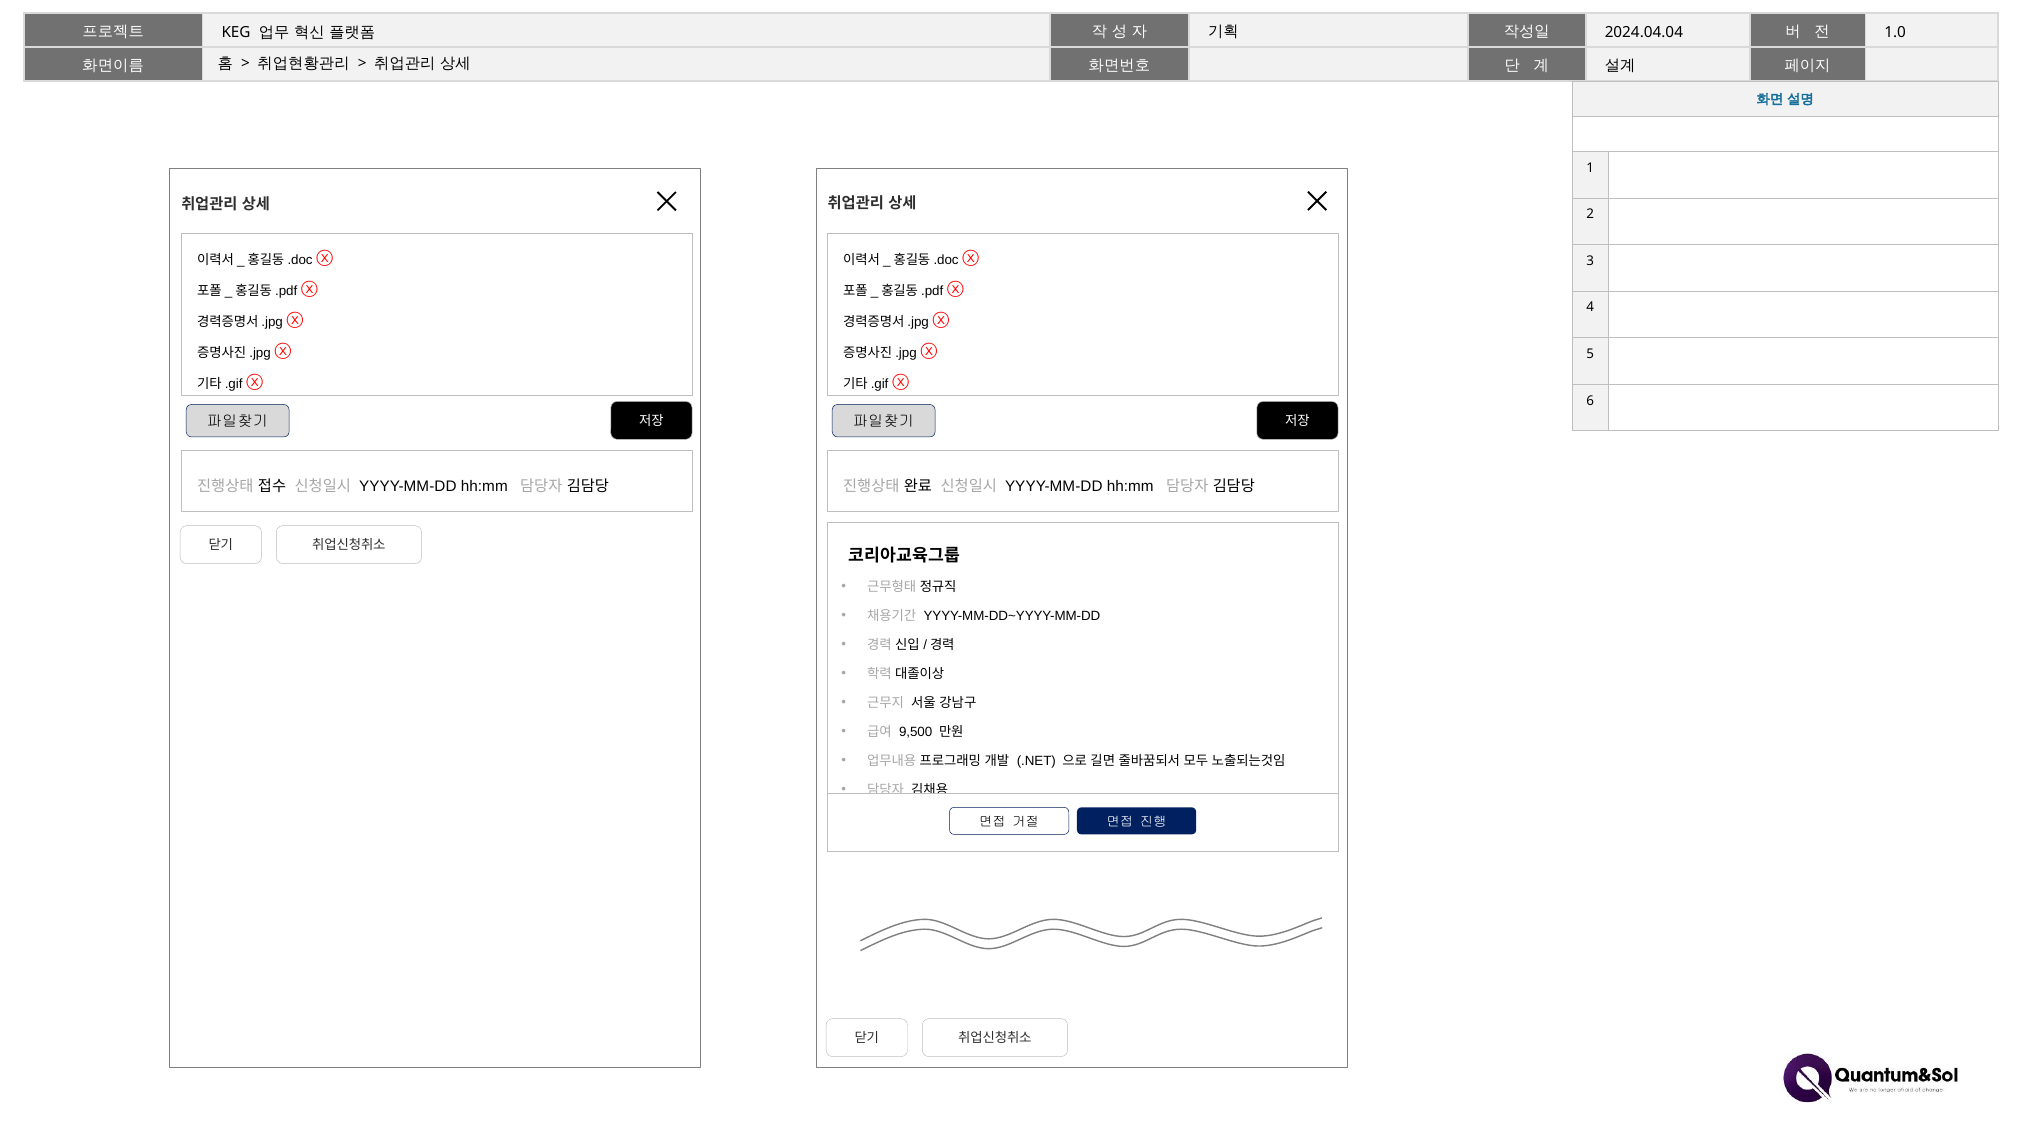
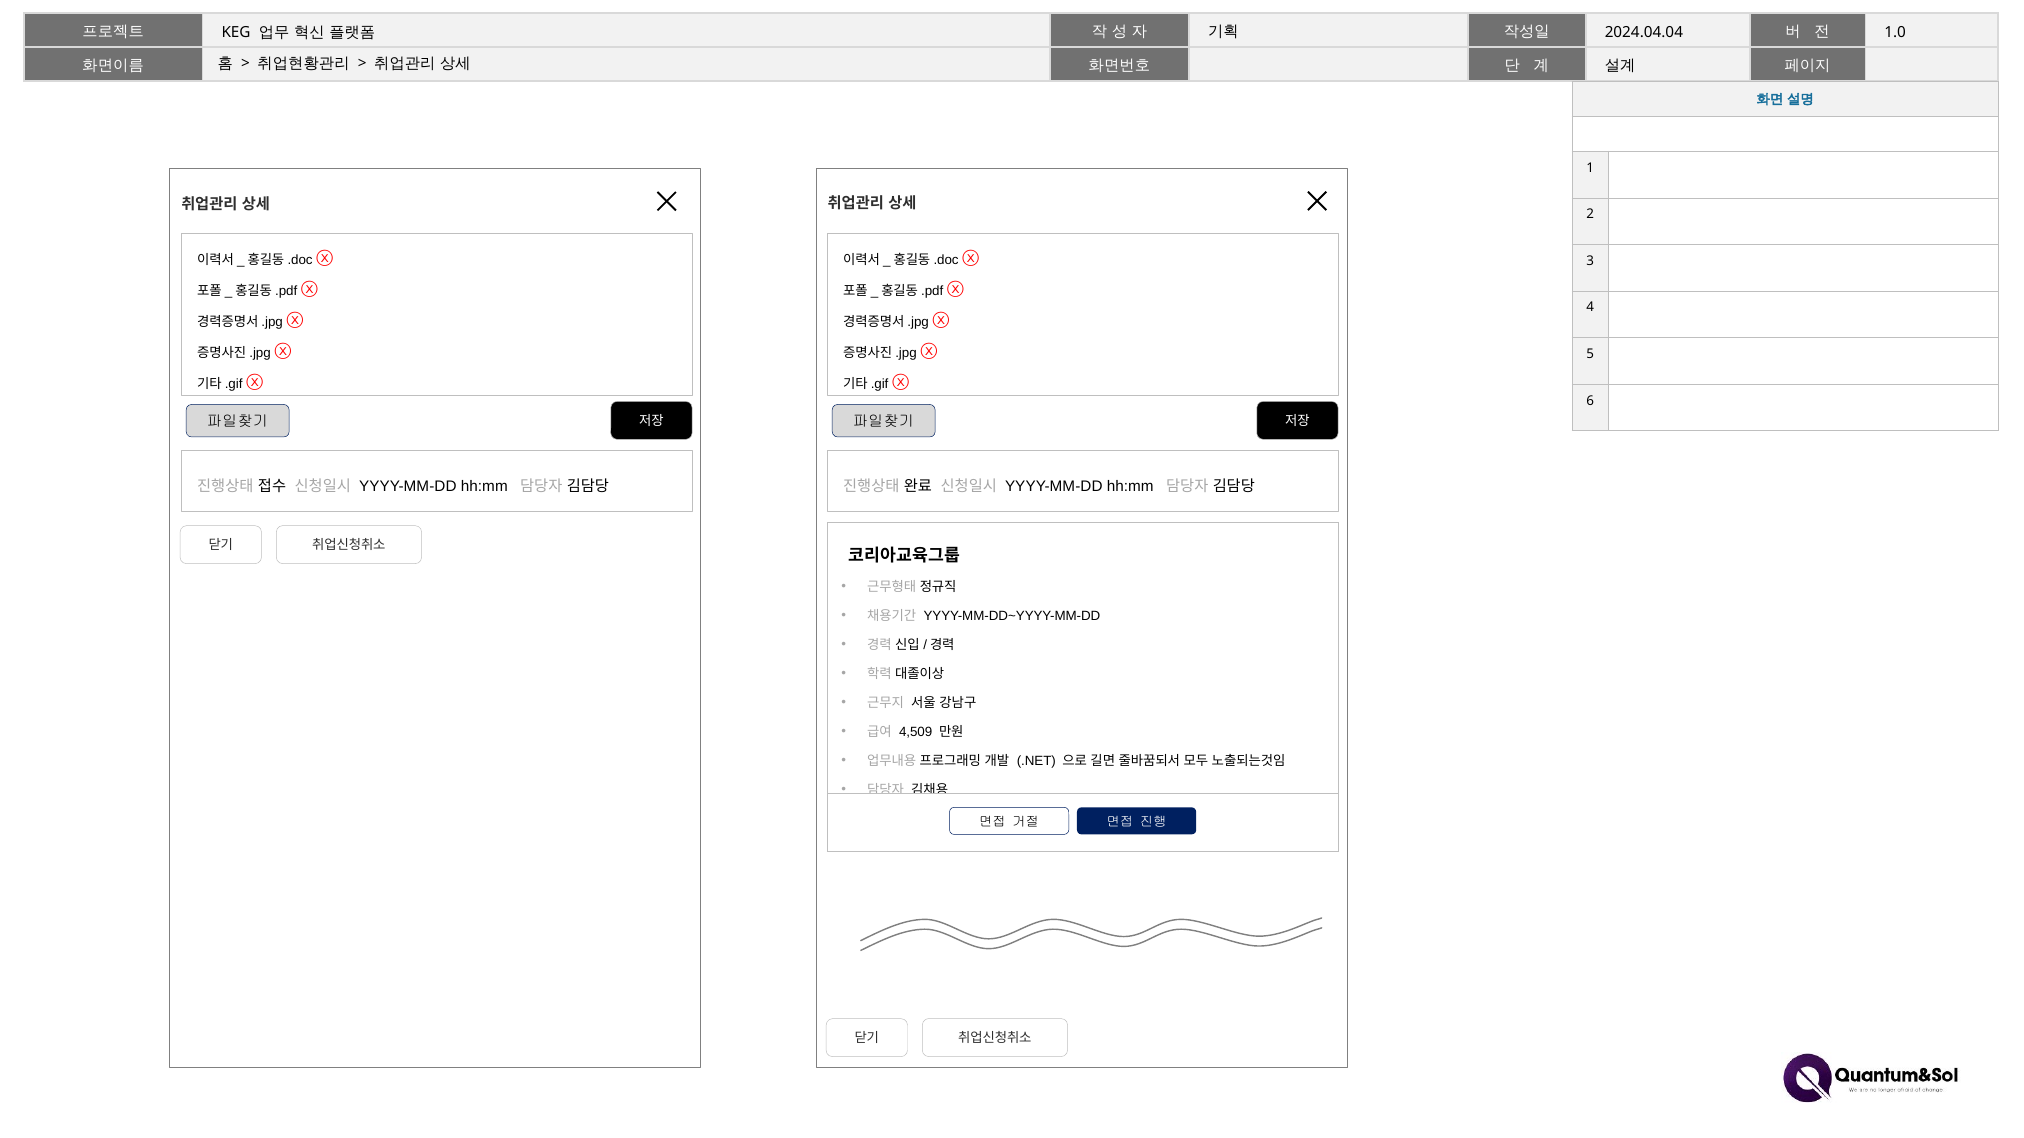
9,500: 9,500 -> 4,509
